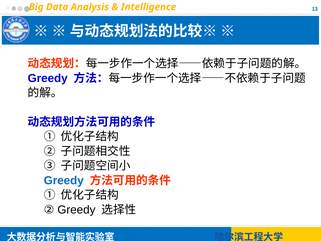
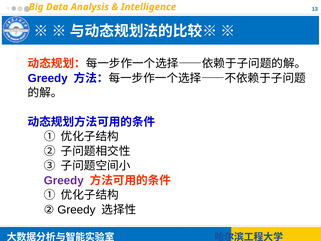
Greedy at (64, 180) colour: blue -> purple
